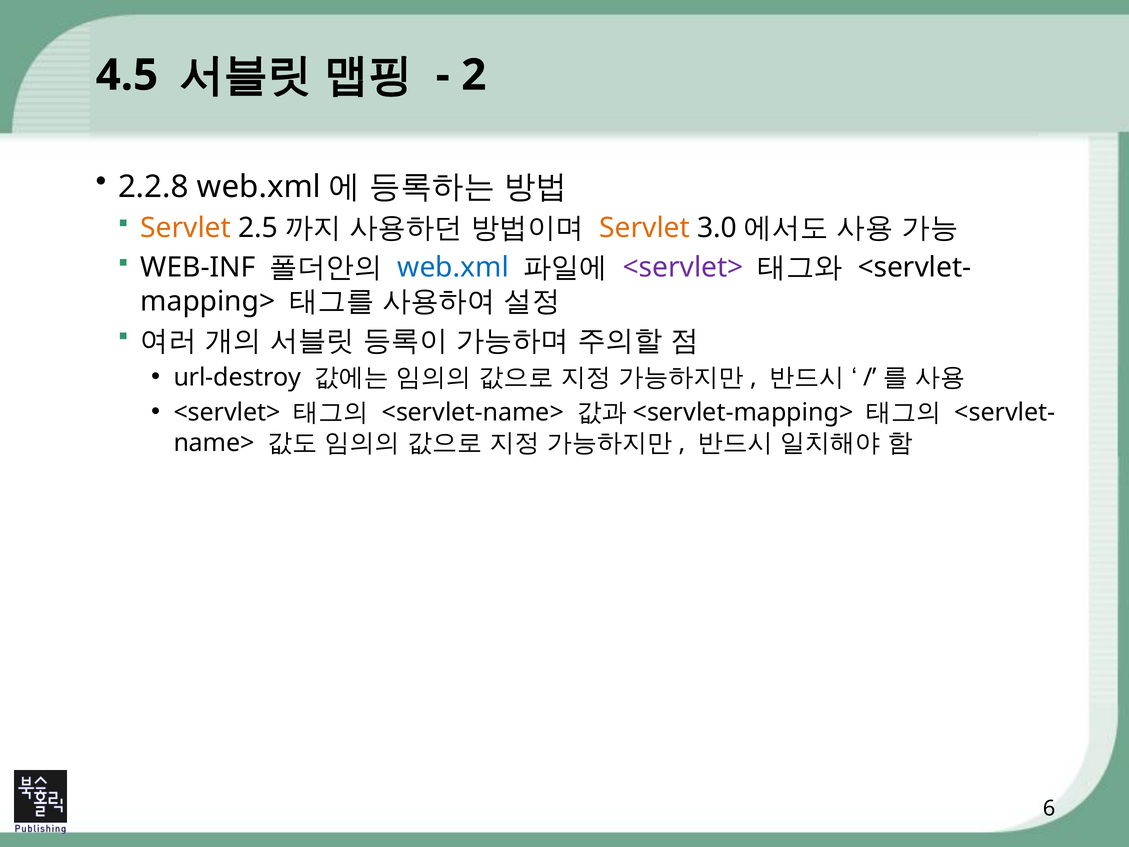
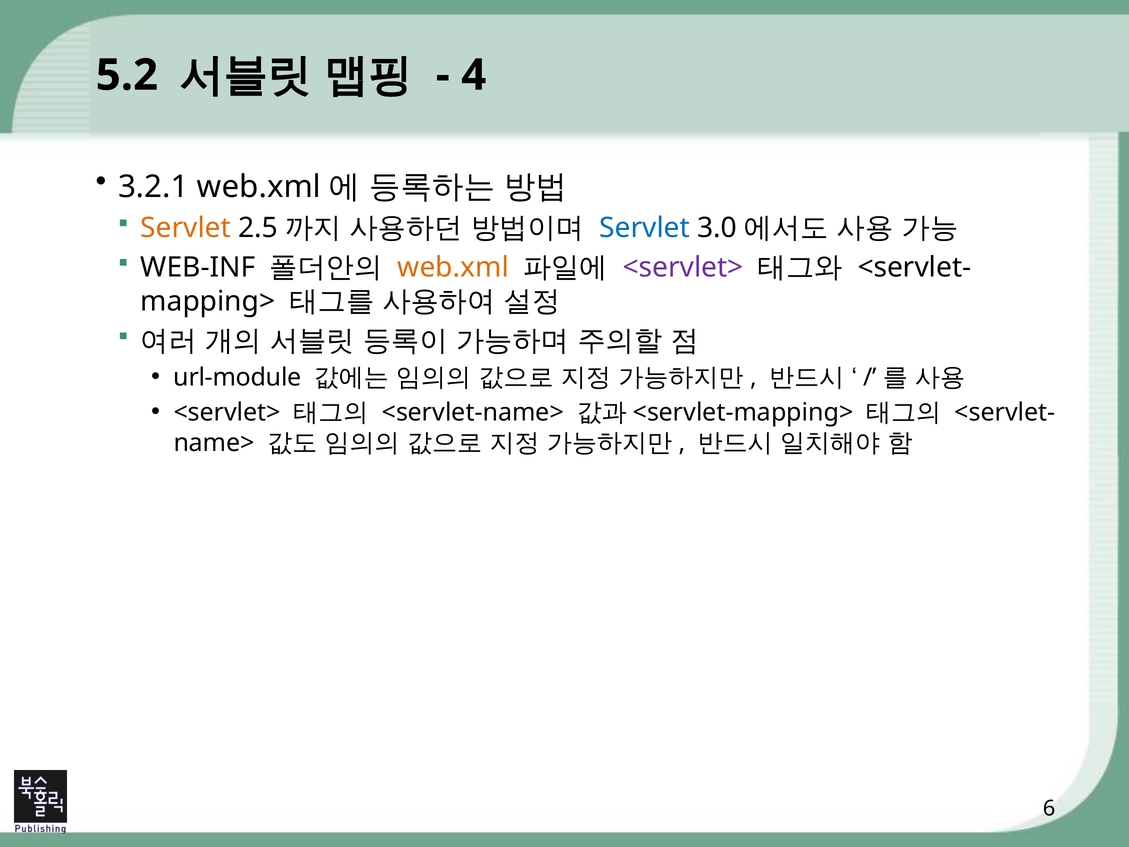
4.5: 4.5 -> 5.2
2: 2 -> 4
2.2.8: 2.2.8 -> 3.2.1
Servlet at (645, 228) colour: orange -> blue
web.xml colour: blue -> orange
url-destroy: url-destroy -> url-module
